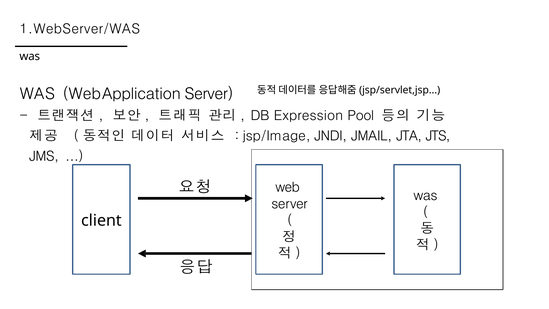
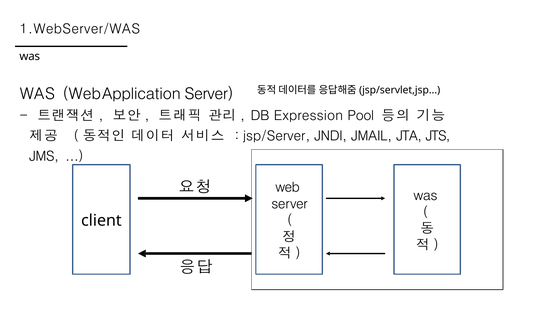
jsp/Image: jsp/Image -> jsp/Server
